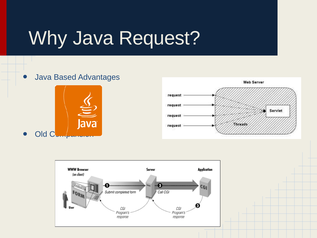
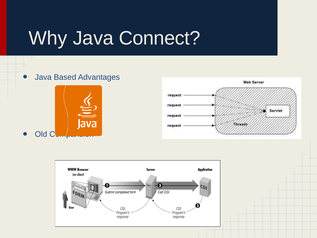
Request: Request -> Connect
